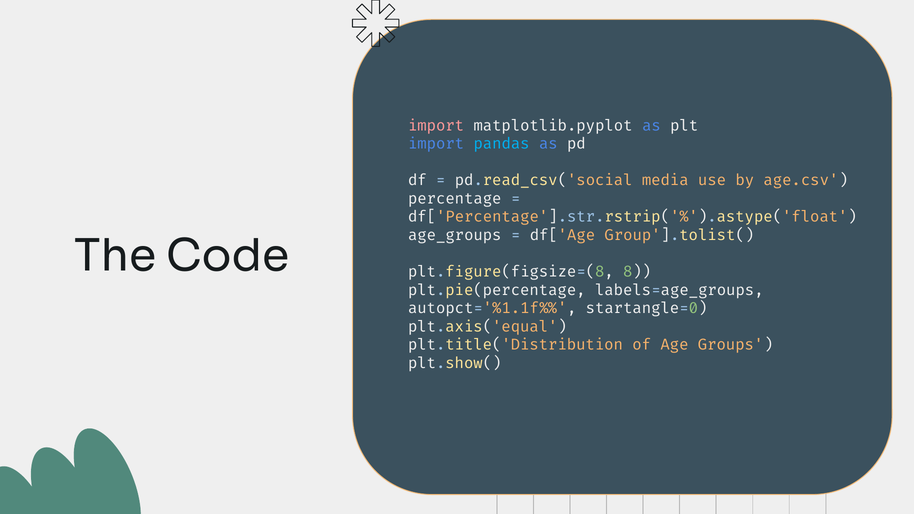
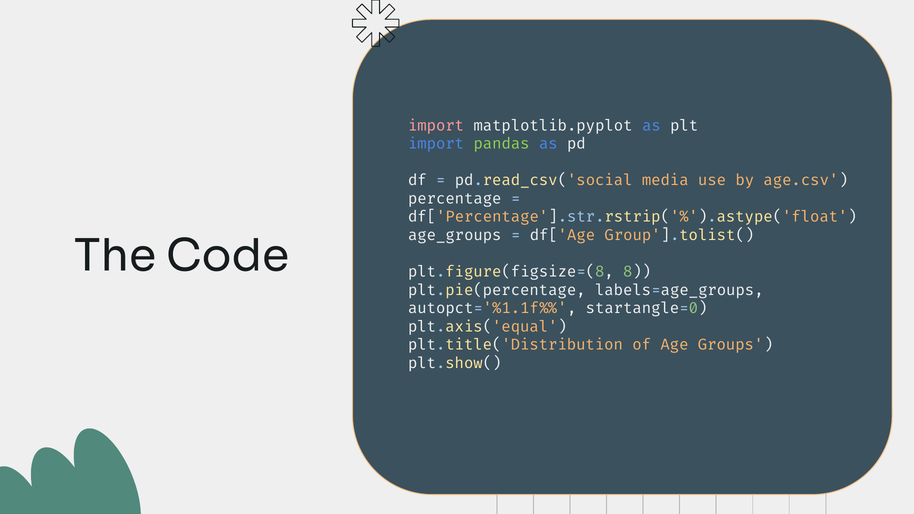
pandas colour: light blue -> light green
